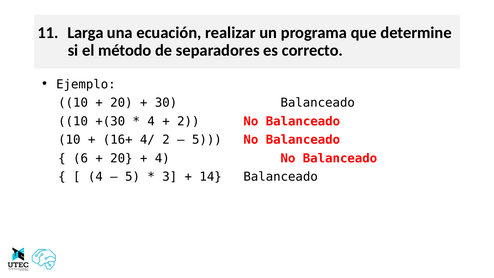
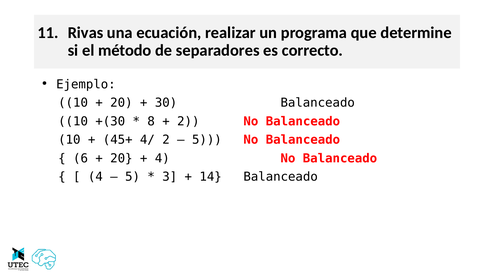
Larga: Larga -> Rivas
4 at (151, 121): 4 -> 8
16+: 16+ -> 45+
